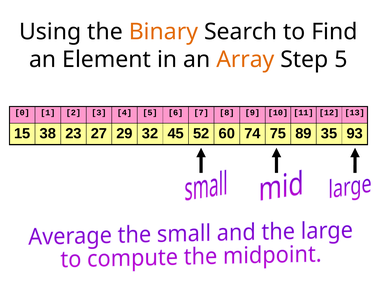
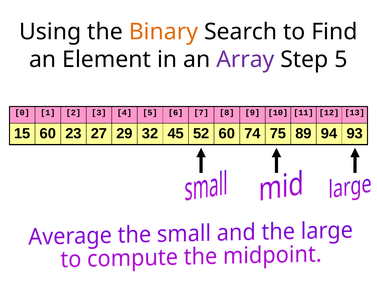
Array colour: orange -> purple
15 38: 38 -> 60
35: 35 -> 94
